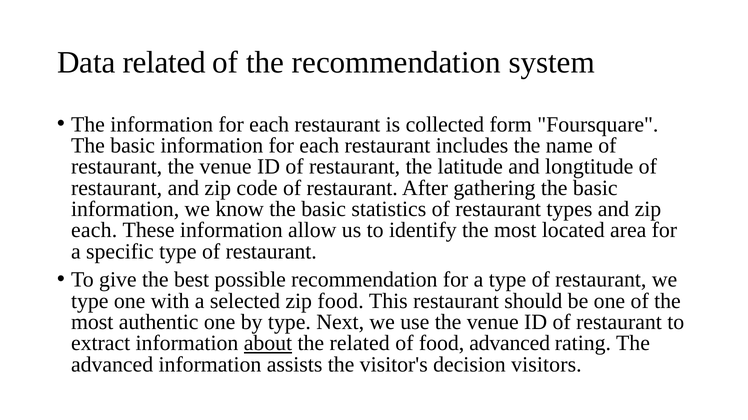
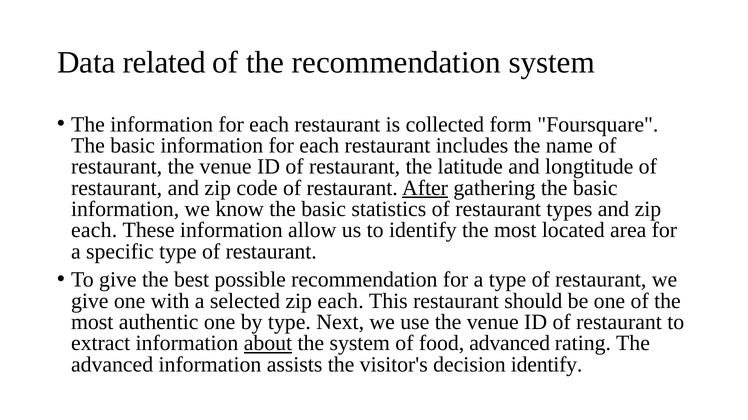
After underline: none -> present
type at (90, 301): type -> give
selected zip food: food -> each
the related: related -> system
decision visitors: visitors -> identify
